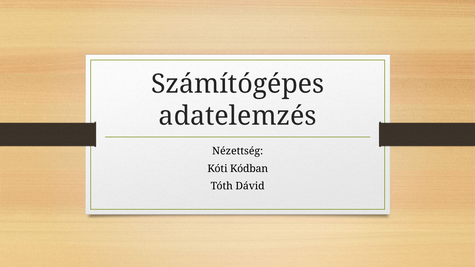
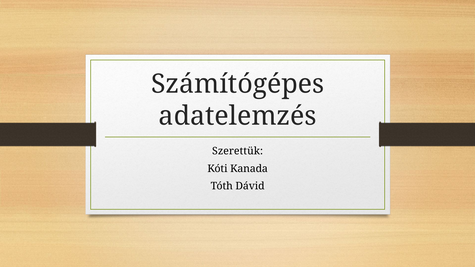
Nézettség: Nézettség -> Szerettük
Kódban: Kódban -> Kanada
